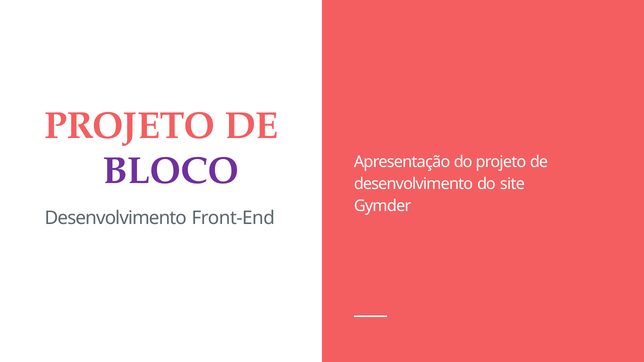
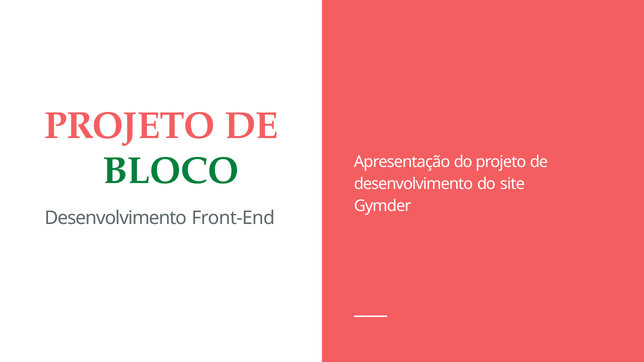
BLOCO colour: purple -> green
